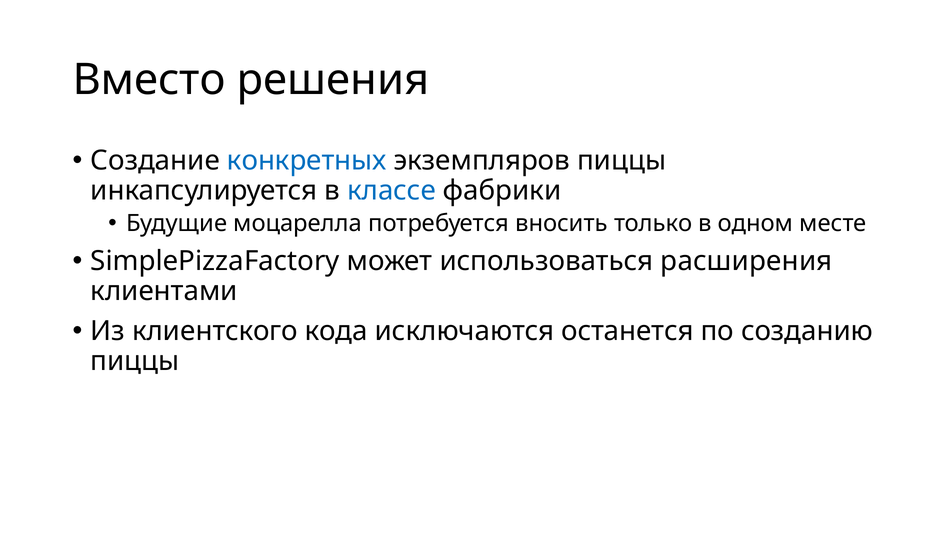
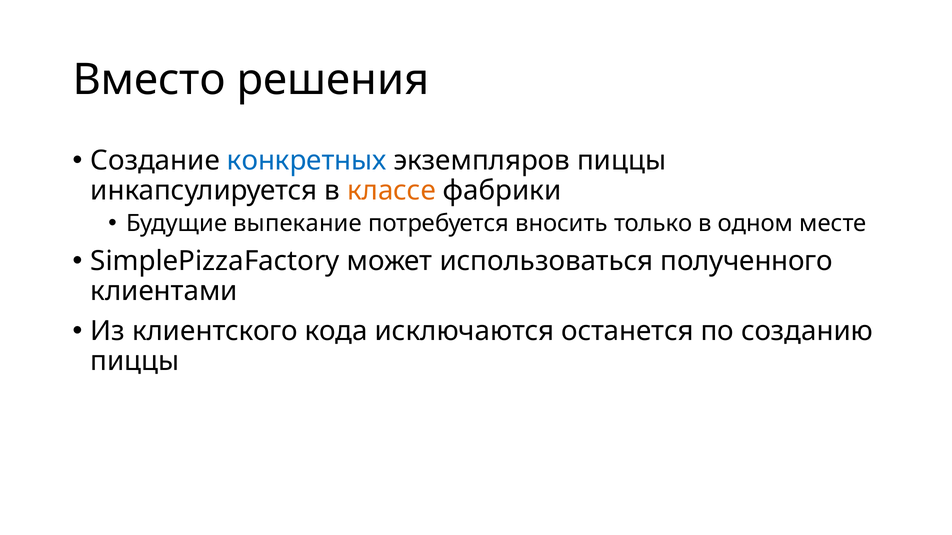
классе colour: blue -> orange
моцарелла: моцарелла -> выпекание
расширения: расширения -> полученного
